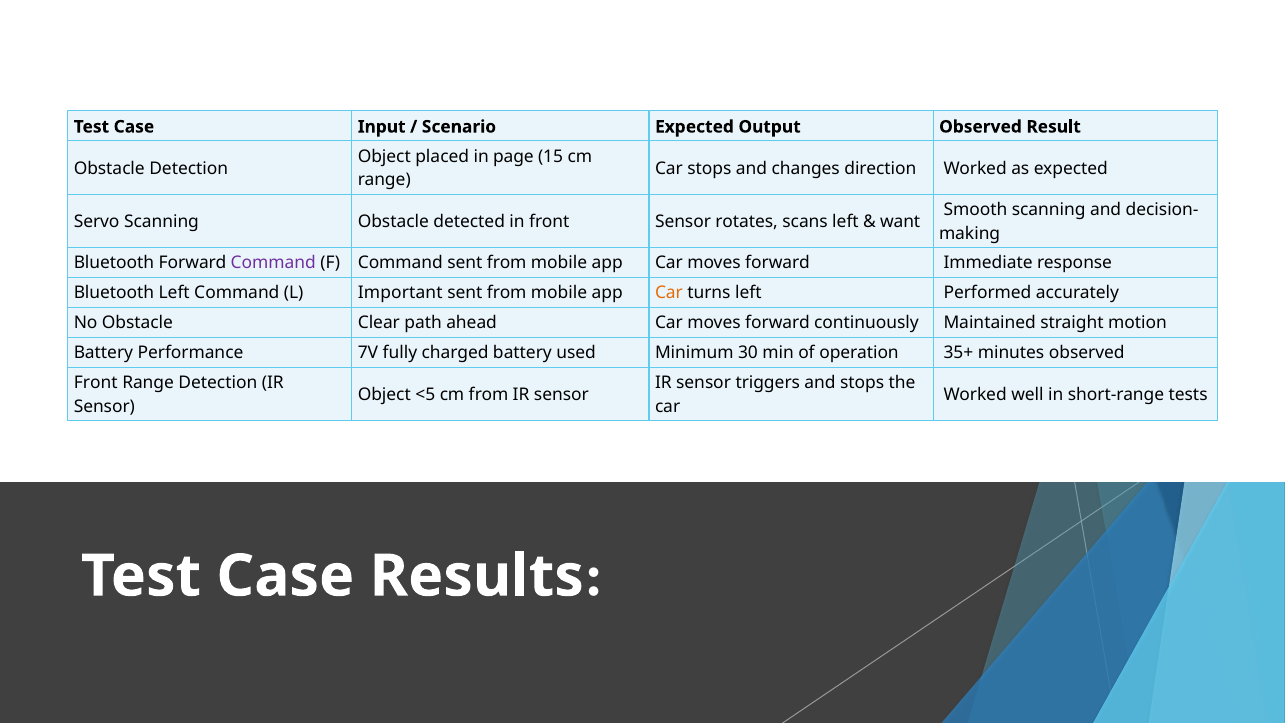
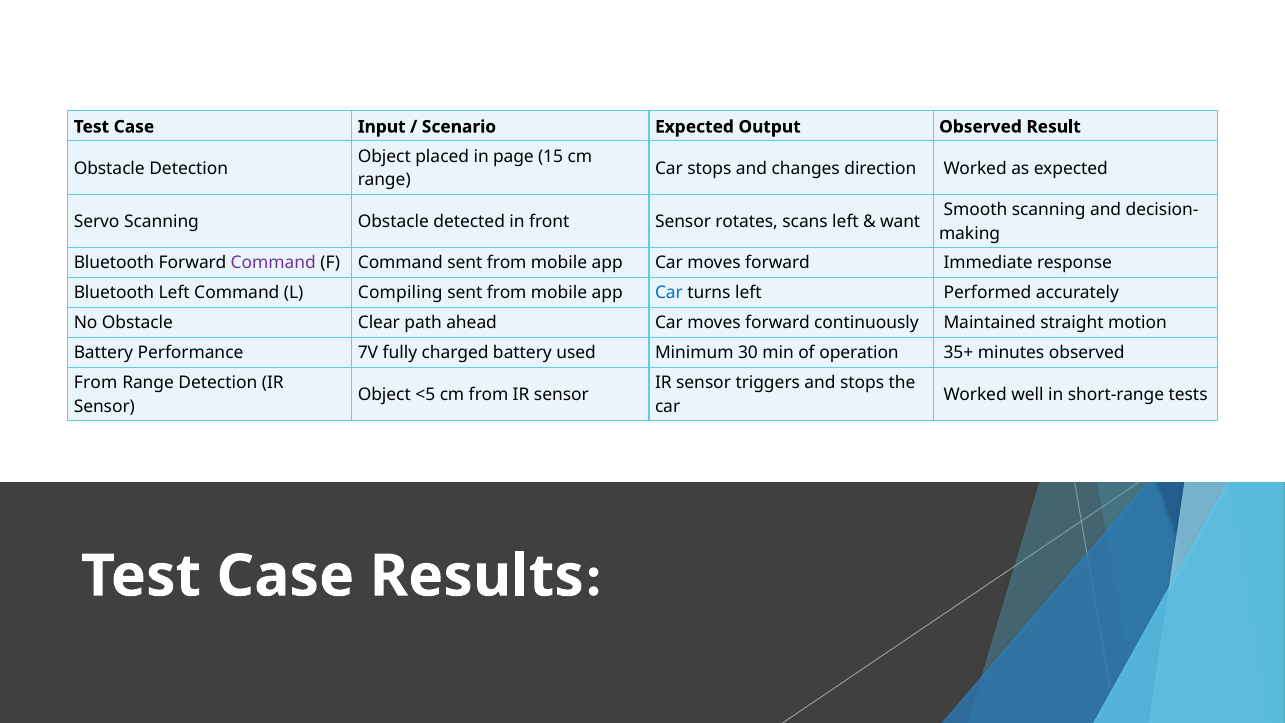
Important: Important -> Compiling
Car at (669, 293) colour: orange -> blue
Front at (96, 383): Front -> From
